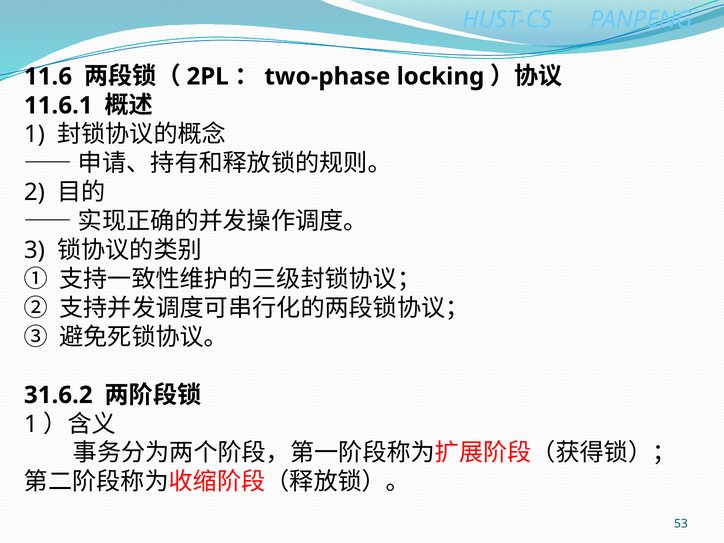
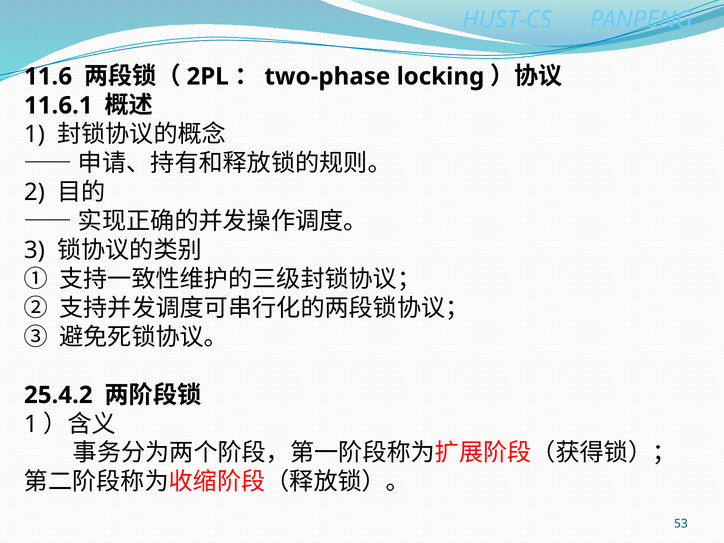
31.6.2: 31.6.2 -> 25.4.2
